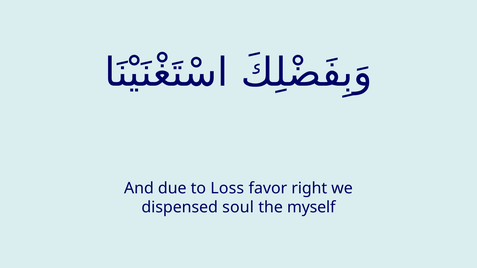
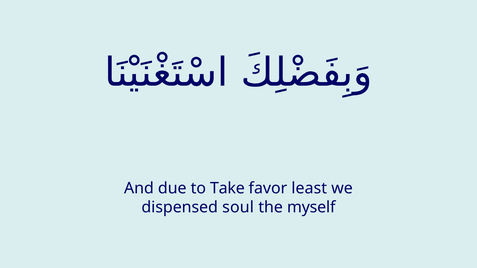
Loss: Loss -> Take
right: right -> least
